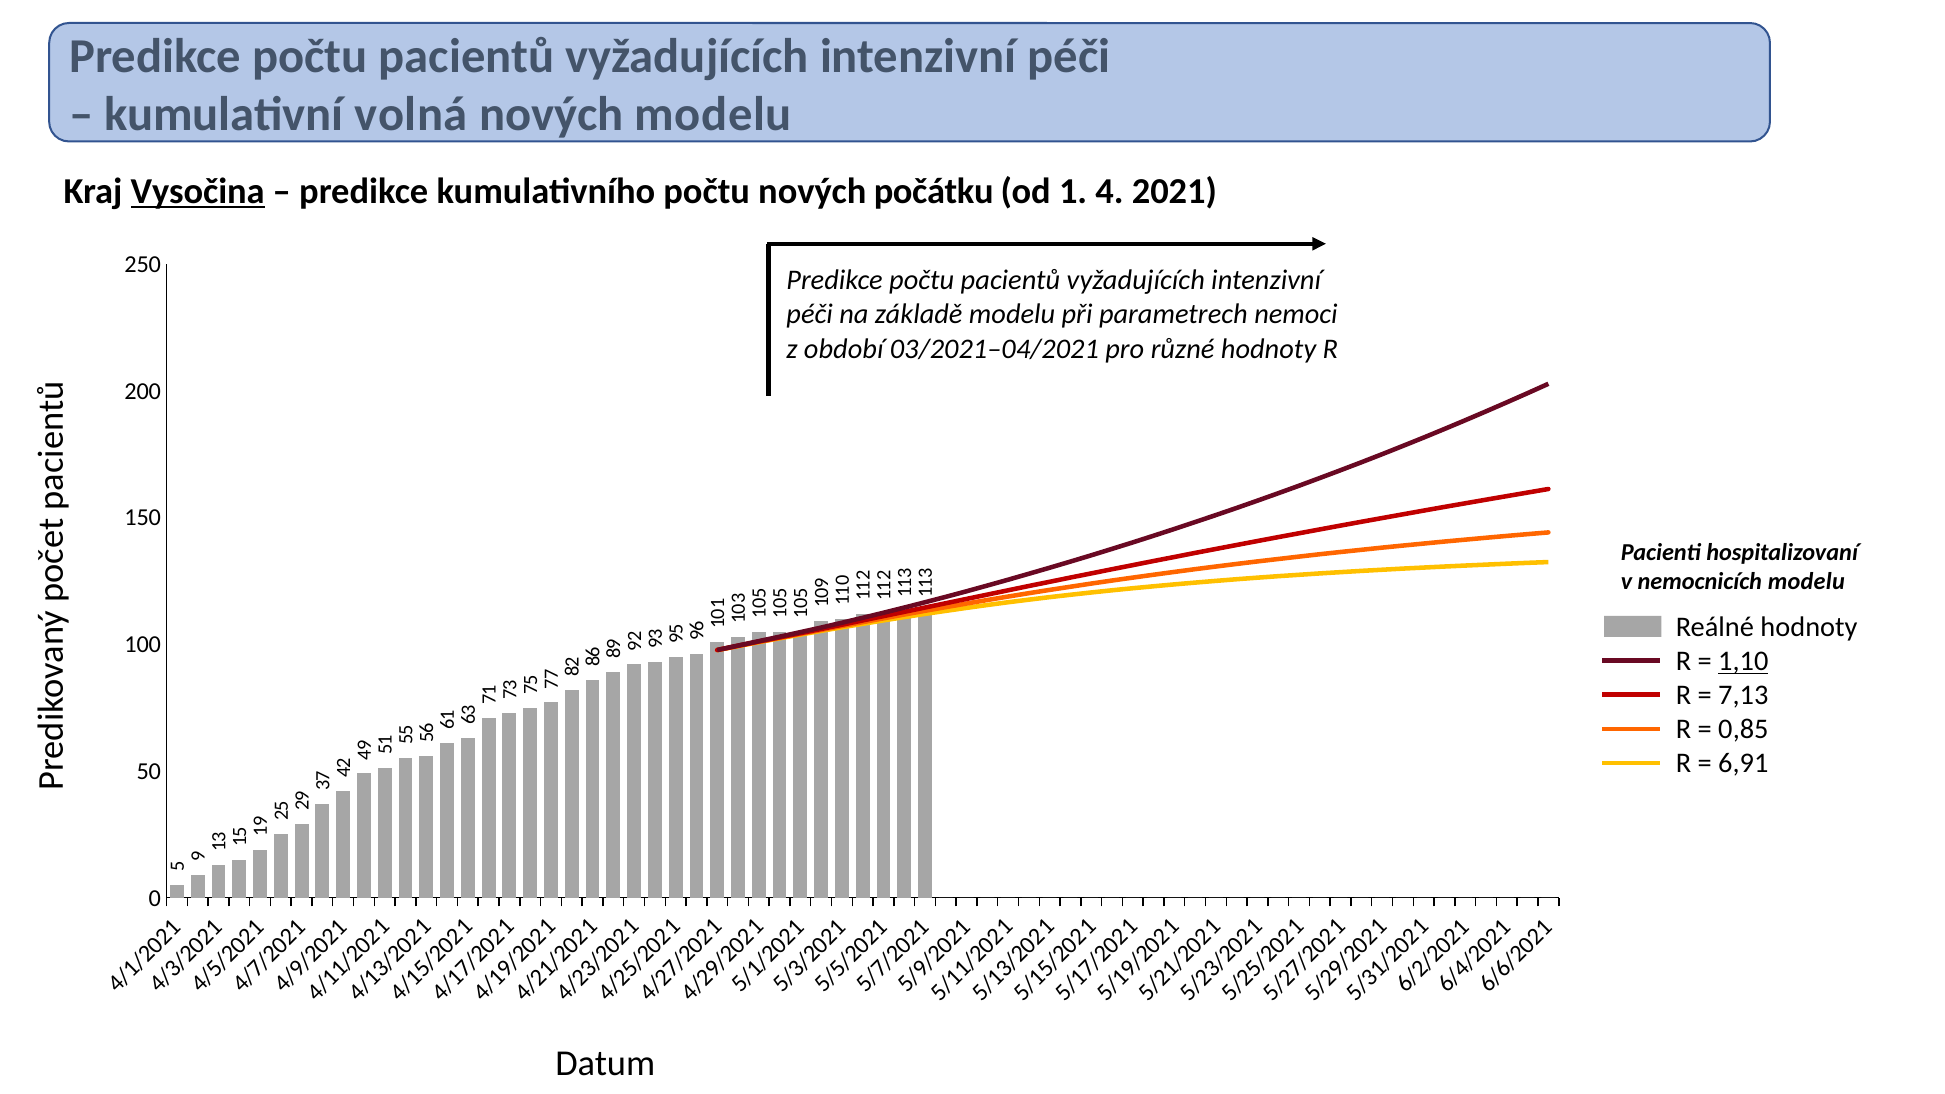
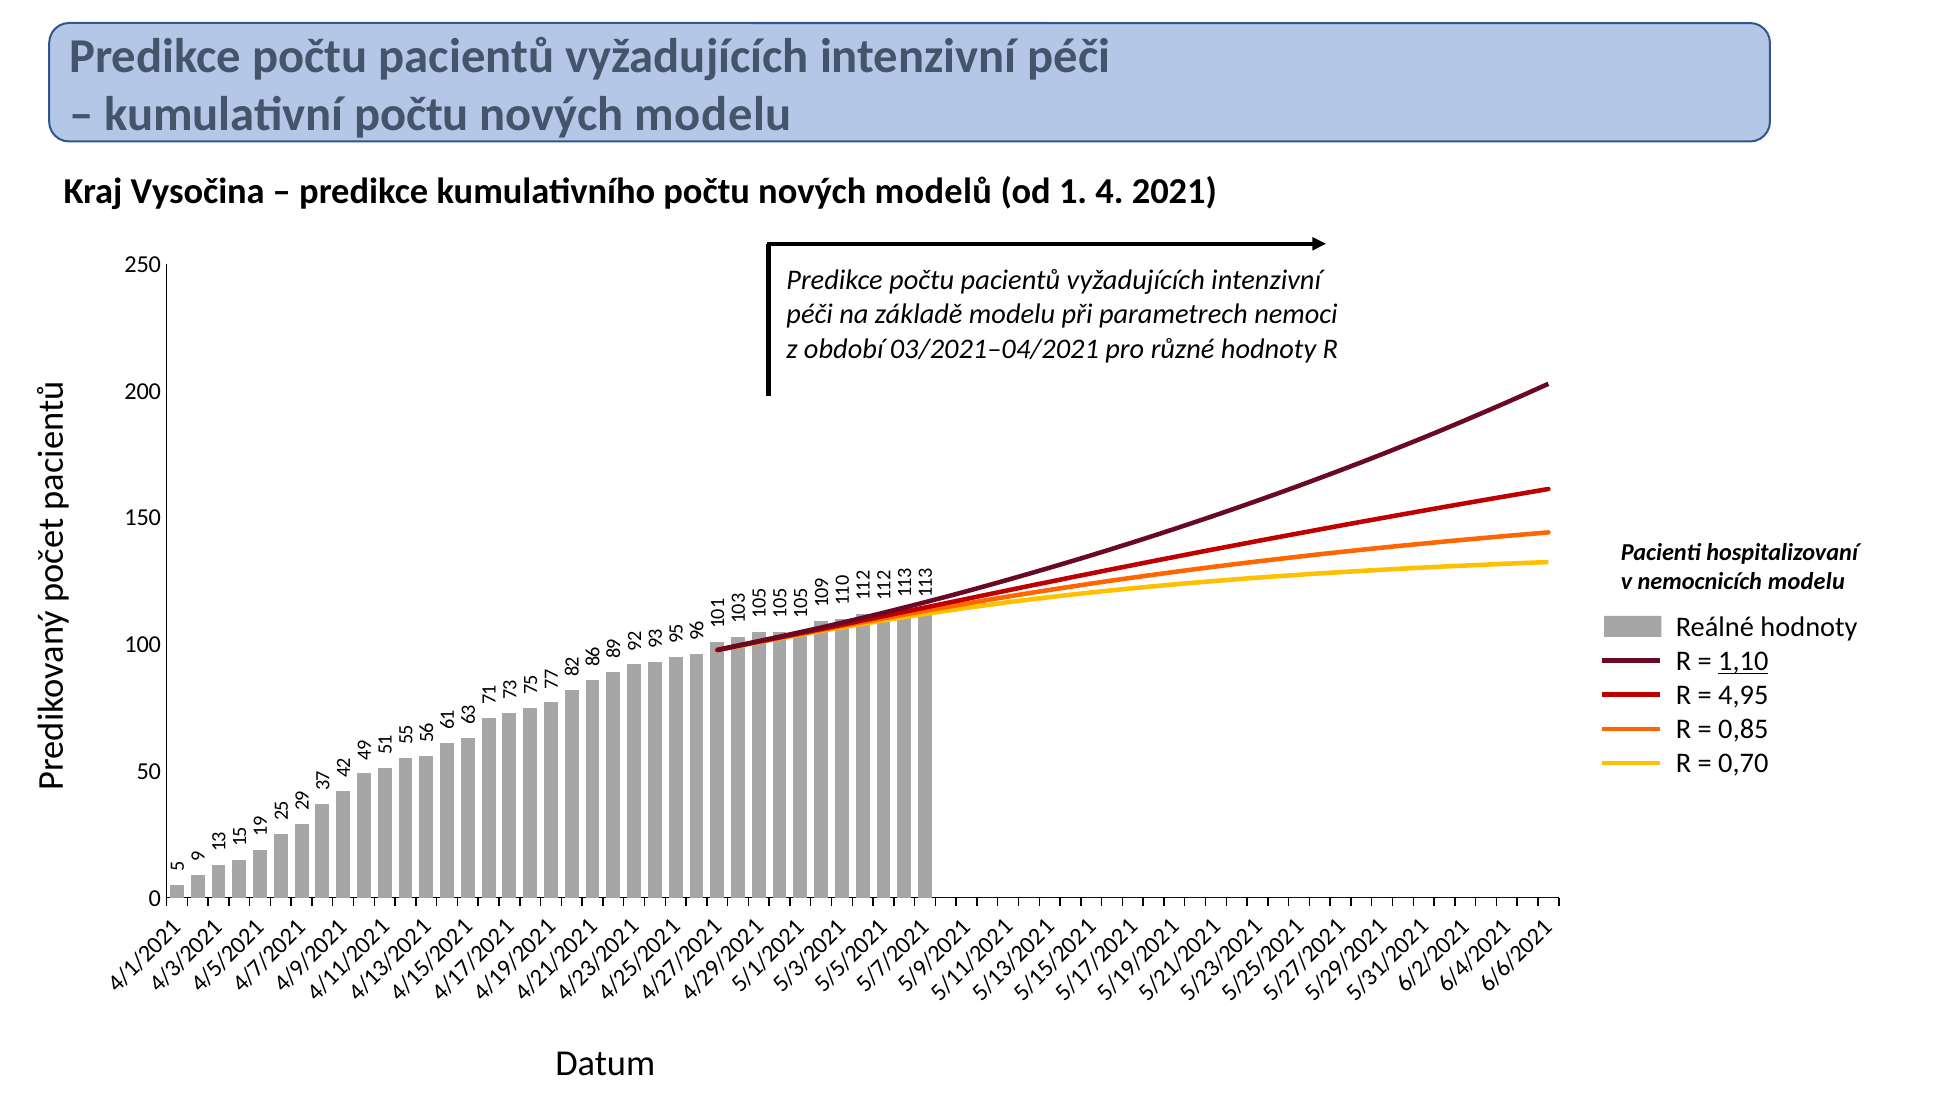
kumulativní volná: volná -> počtu
Vysočina underline: present -> none
počátku: počátku -> modelů
7,13: 7,13 -> 4,95
6,91: 6,91 -> 0,70
